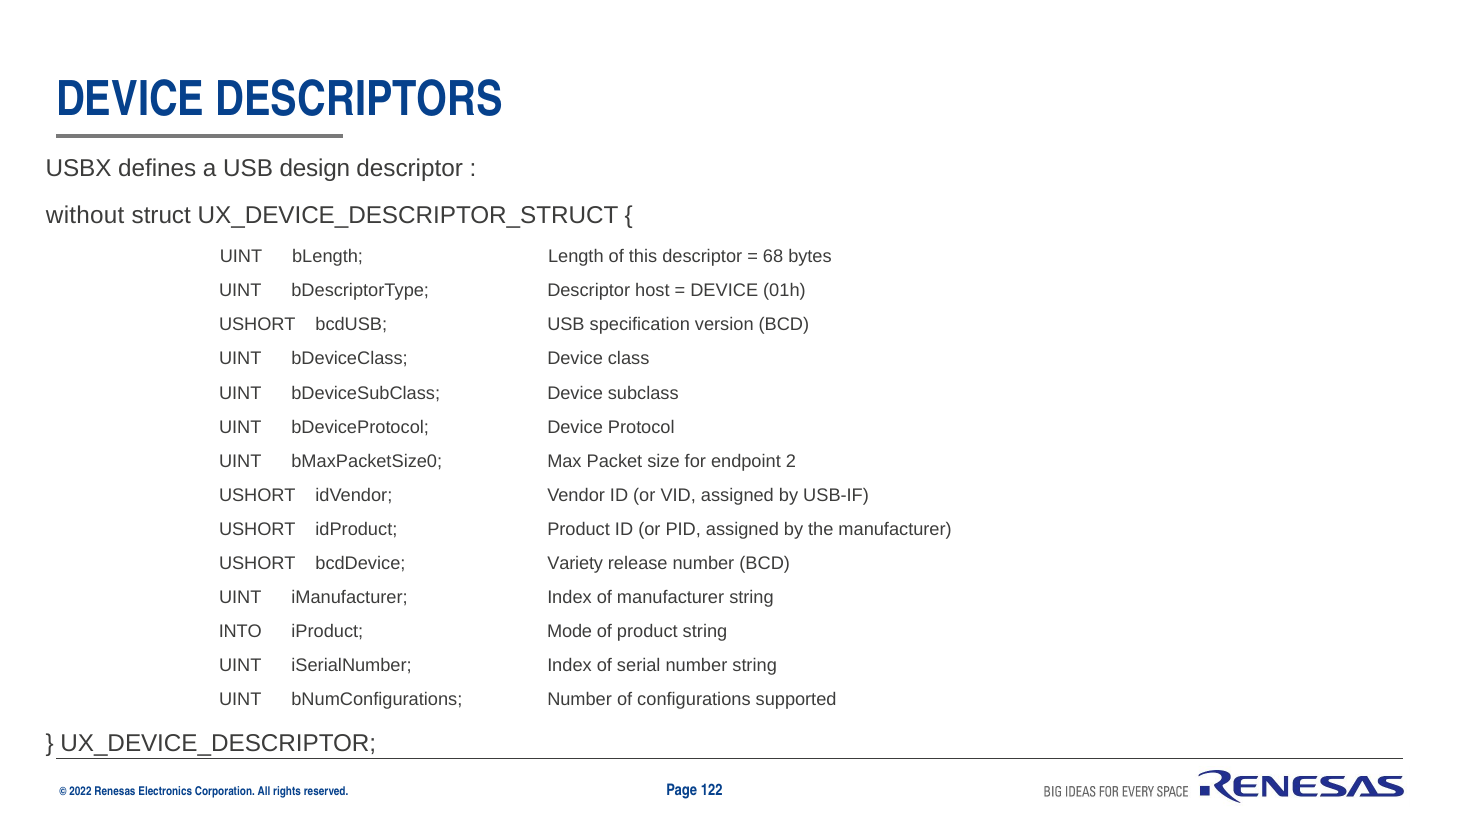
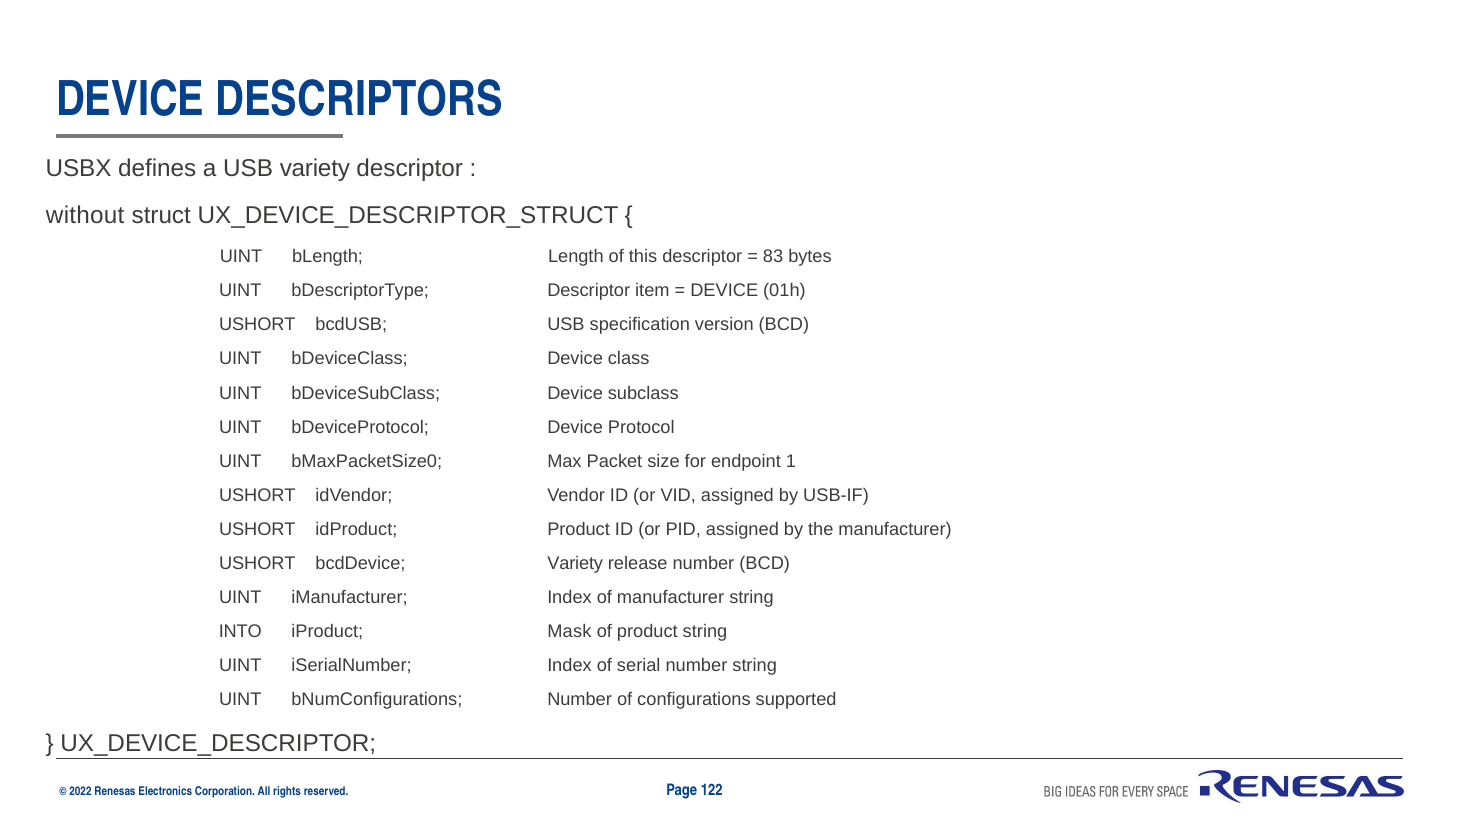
USB design: design -> variety
68: 68 -> 83
host: host -> item
2: 2 -> 1
Mode: Mode -> Mask
